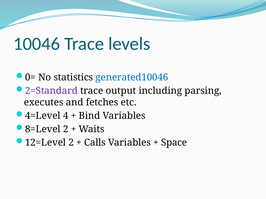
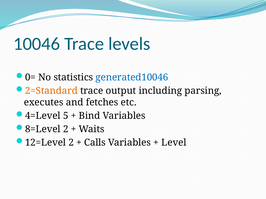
2=Standard colour: purple -> orange
4: 4 -> 5
Space: Space -> Level
